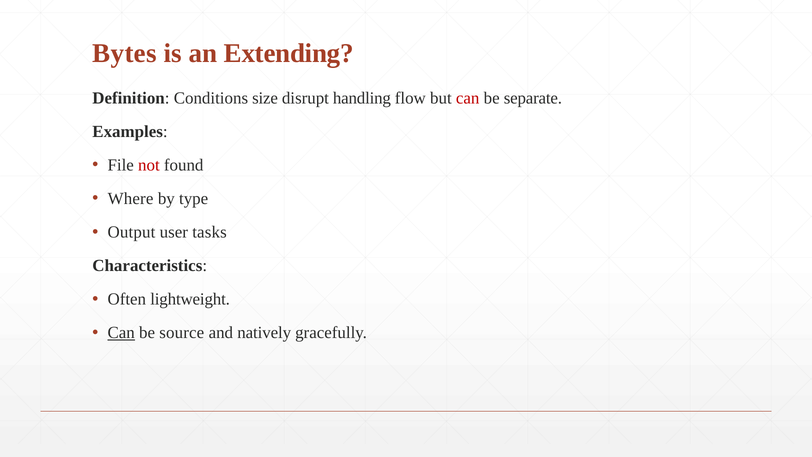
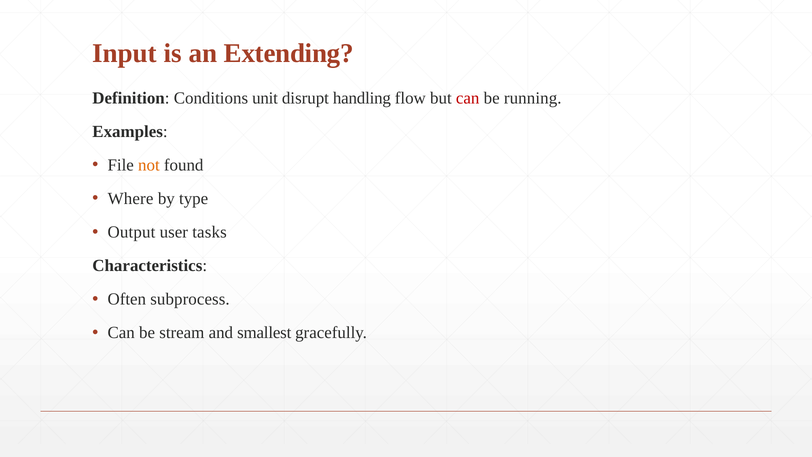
Bytes: Bytes -> Input
size: size -> unit
separate: separate -> running
not colour: red -> orange
lightweight: lightweight -> subprocess
Can at (121, 333) underline: present -> none
source: source -> stream
natively: natively -> smallest
